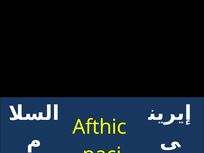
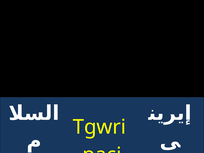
Afthic: Afthic -> Tgwri
